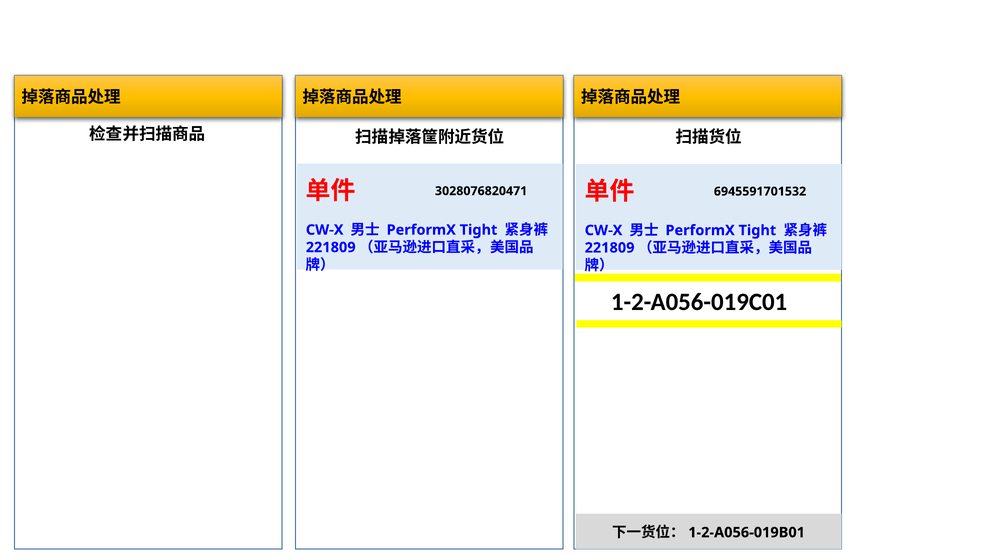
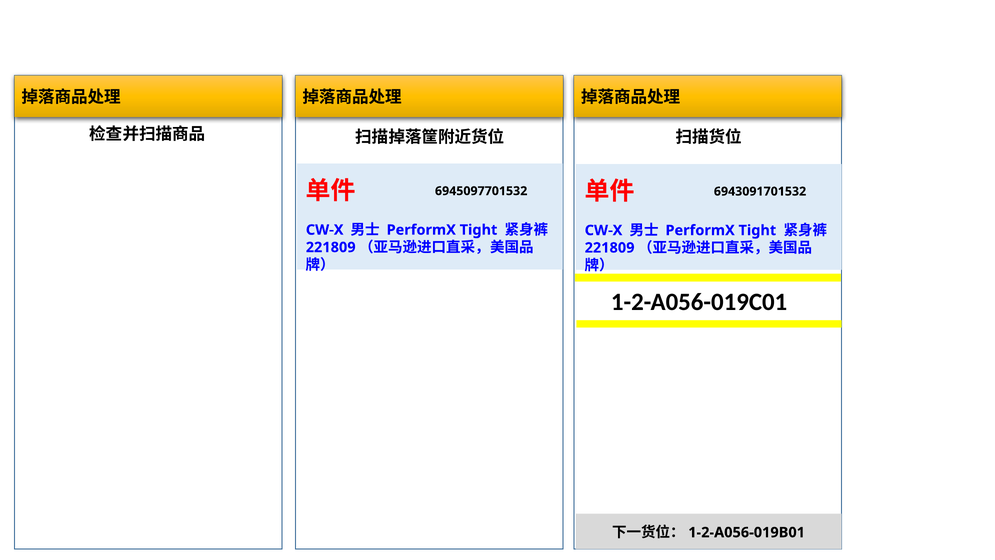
3028076820471: 3028076820471 -> 6945097701532
6945591701532: 6945591701532 -> 6943091701532
